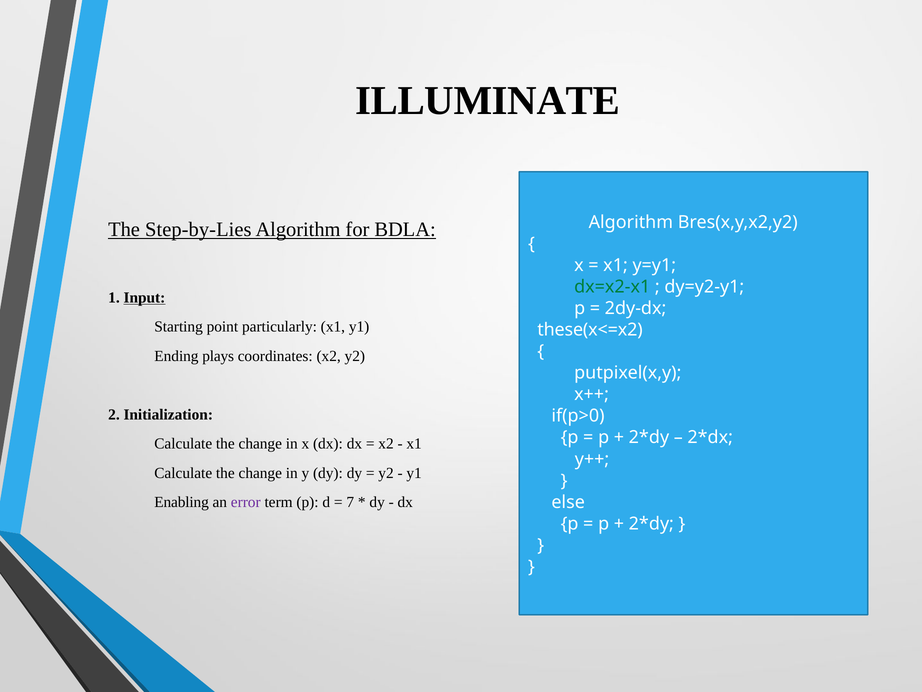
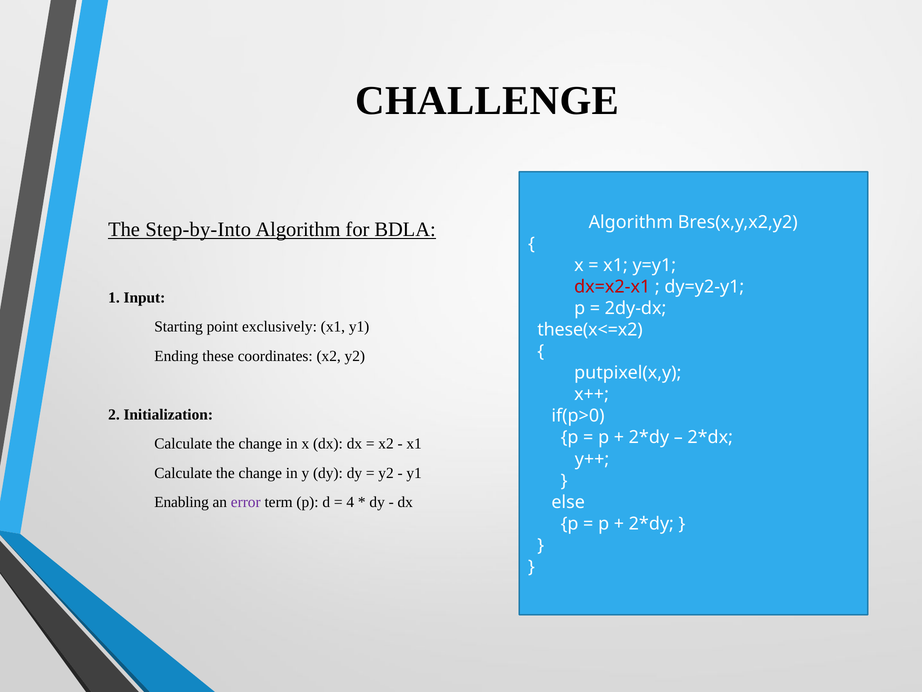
ILLUMINATE: ILLUMINATE -> CHALLENGE
Step-by-Lies: Step-by-Lies -> Step-by-Into
dx=x2-x1 colour: green -> red
Input underline: present -> none
particularly: particularly -> exclusively
plays: plays -> these
7: 7 -> 4
